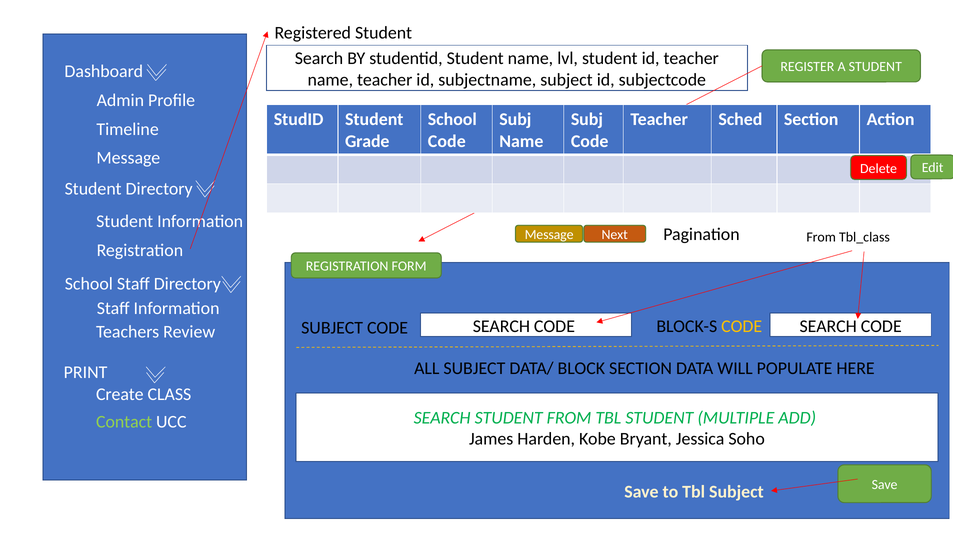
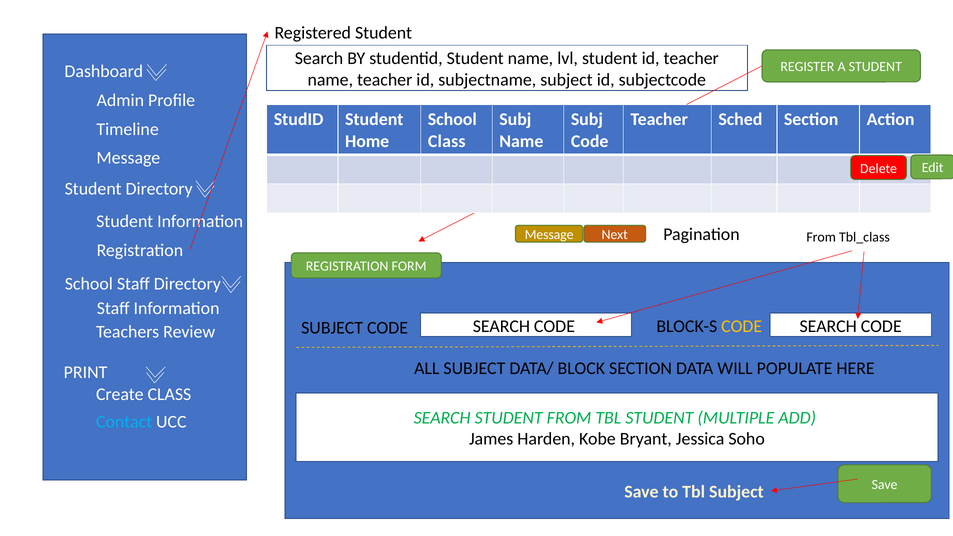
Grade: Grade -> Home
Code at (447, 141): Code -> Class
Contact colour: light green -> light blue
